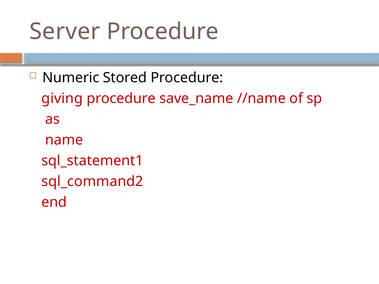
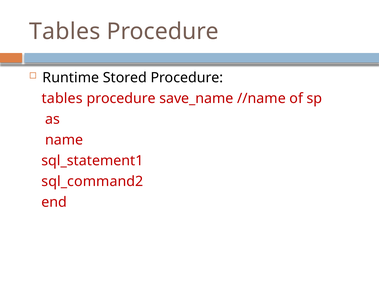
Server at (65, 32): Server -> Tables
Numeric: Numeric -> Runtime
giving at (62, 98): giving -> tables
